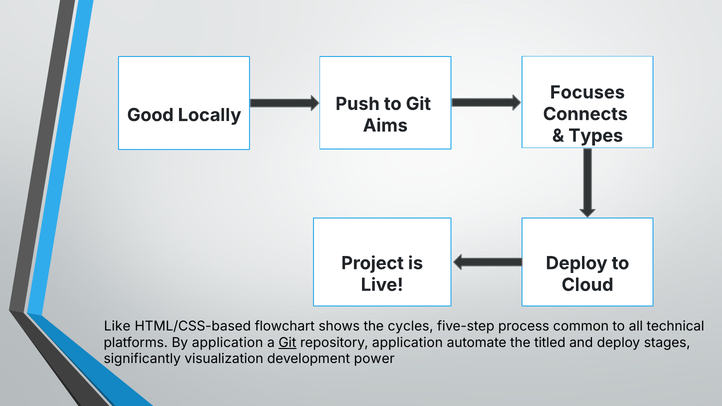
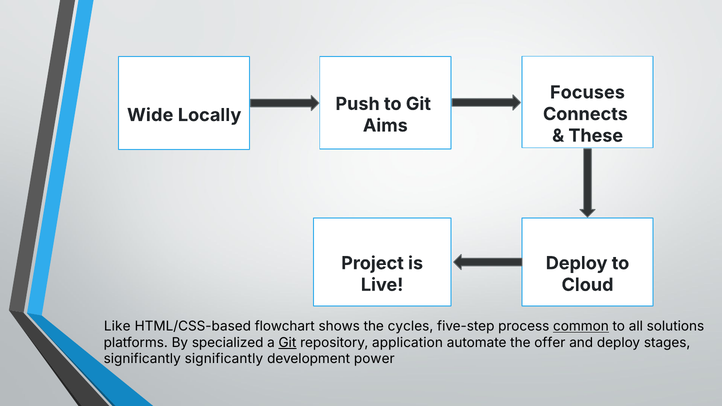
Good: Good -> Wide
Types: Types -> These
common underline: none -> present
technical: technical -> solutions
By application: application -> specialized
titled: titled -> offer
significantly visualization: visualization -> significantly
